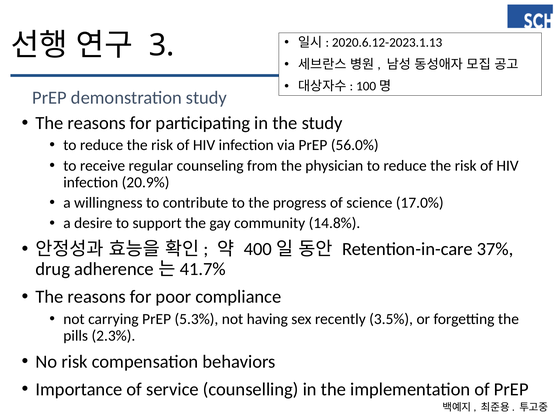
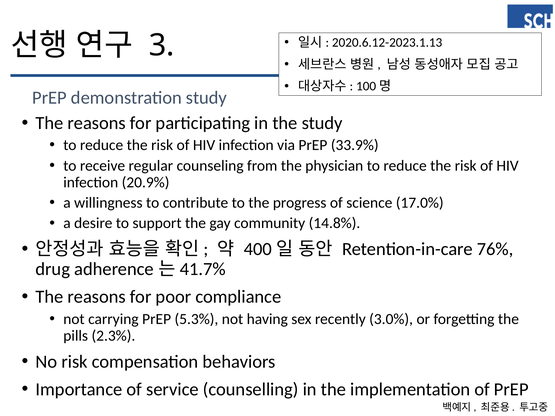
56.0%: 56.0% -> 33.9%
37%: 37% -> 76%
3.5%: 3.5% -> 3.0%
